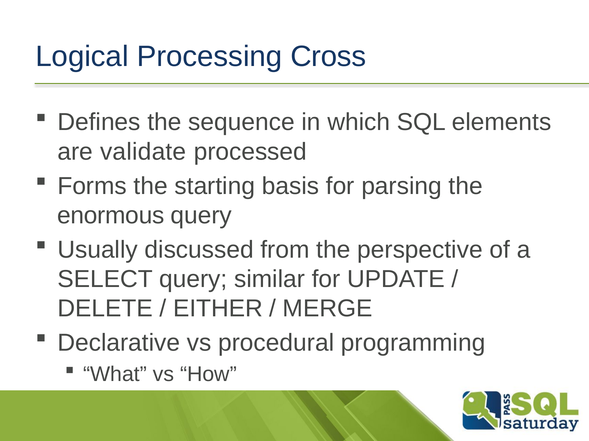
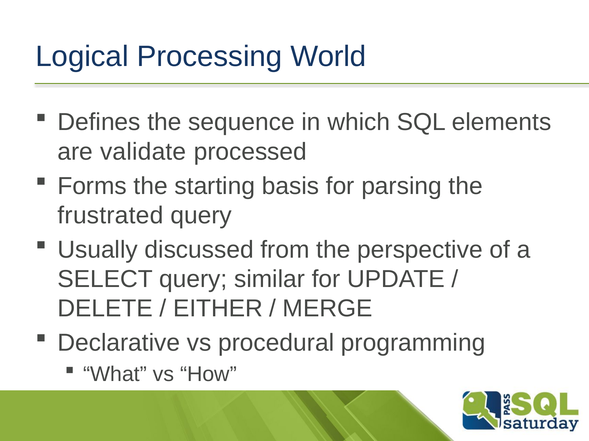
Cross: Cross -> World
enormous: enormous -> frustrated
